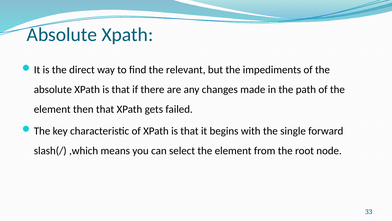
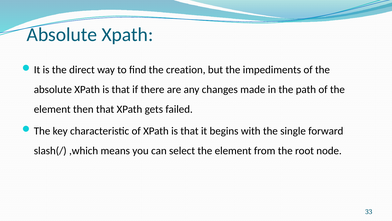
relevant: relevant -> creation
